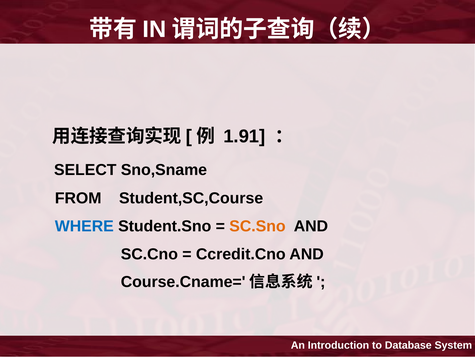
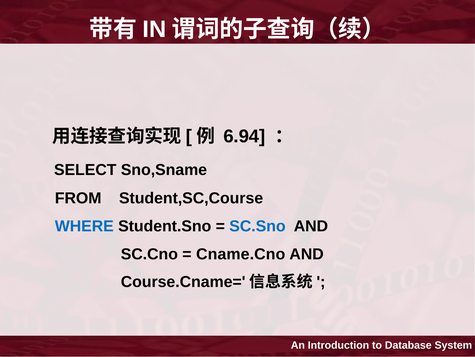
1.91: 1.91 -> 6.94
SC.Sno colour: orange -> blue
Ccredit.Cno: Ccredit.Cno -> Cname.Cno
